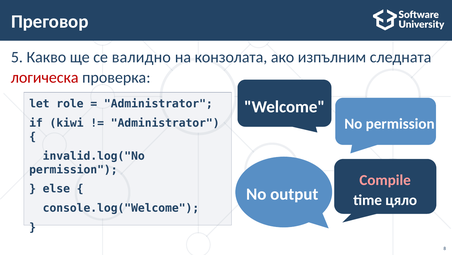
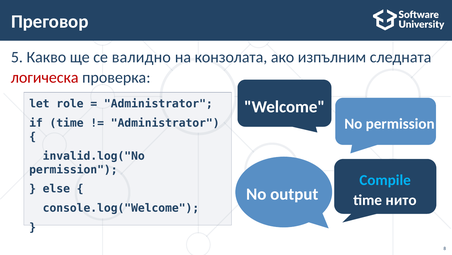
if kiwi: kiwi -> time
Compile colour: pink -> light blue
цяло: цяло -> нито
